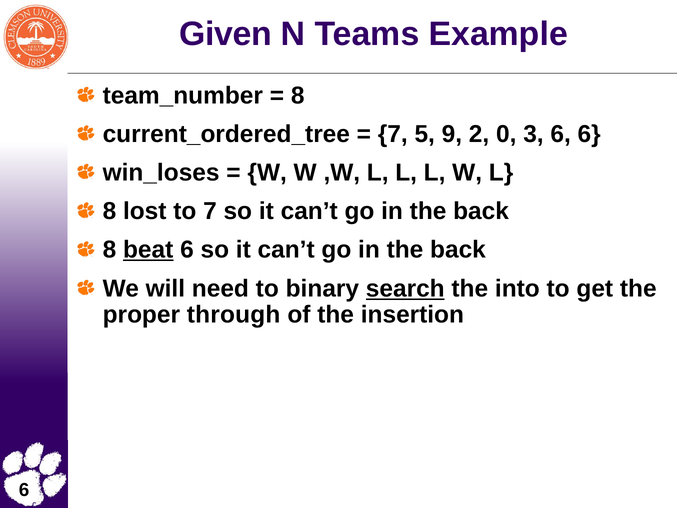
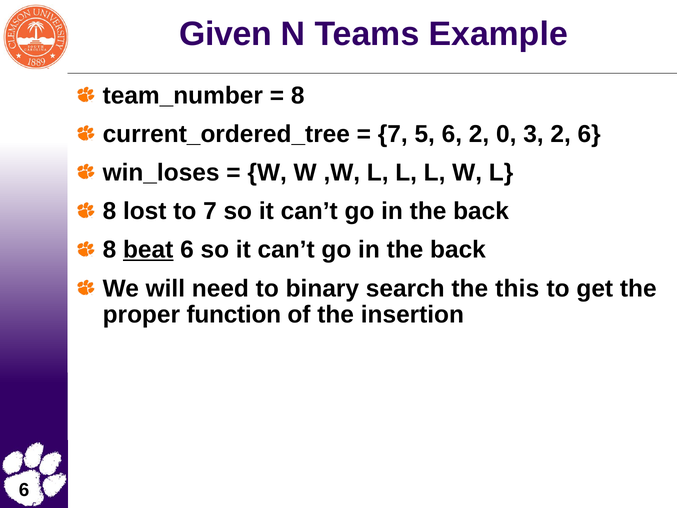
5 9: 9 -> 6
3 6: 6 -> 2
search underline: present -> none
into: into -> this
through: through -> function
